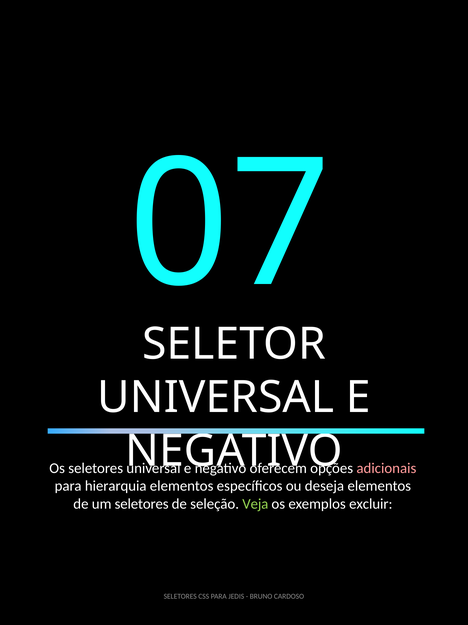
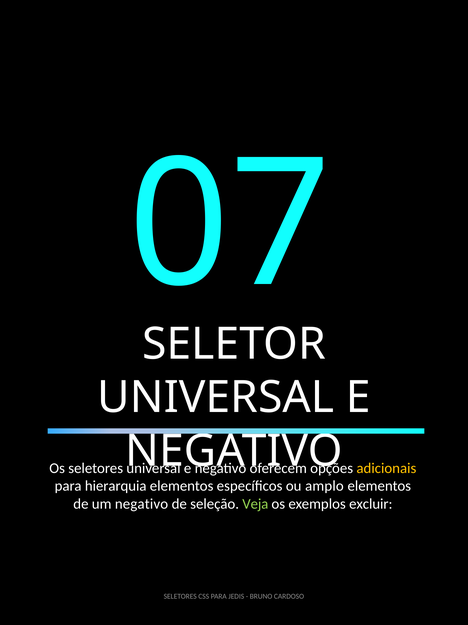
adicionais colour: pink -> yellow
deseja: deseja -> amplo
um seletores: seletores -> negativo
